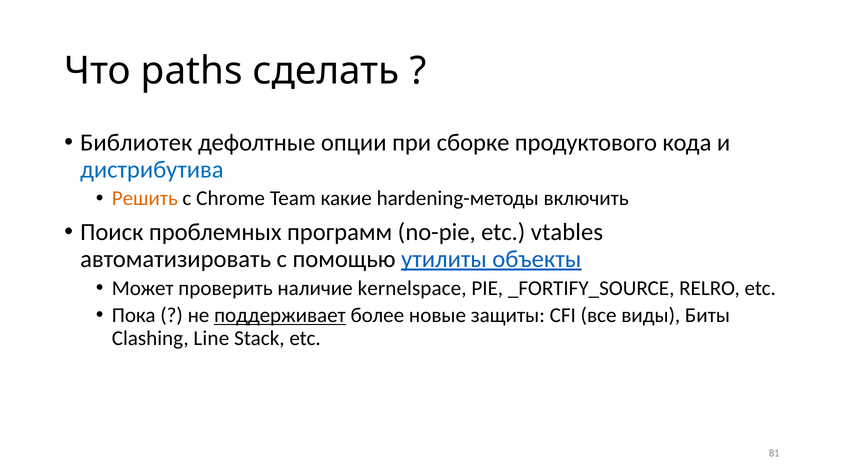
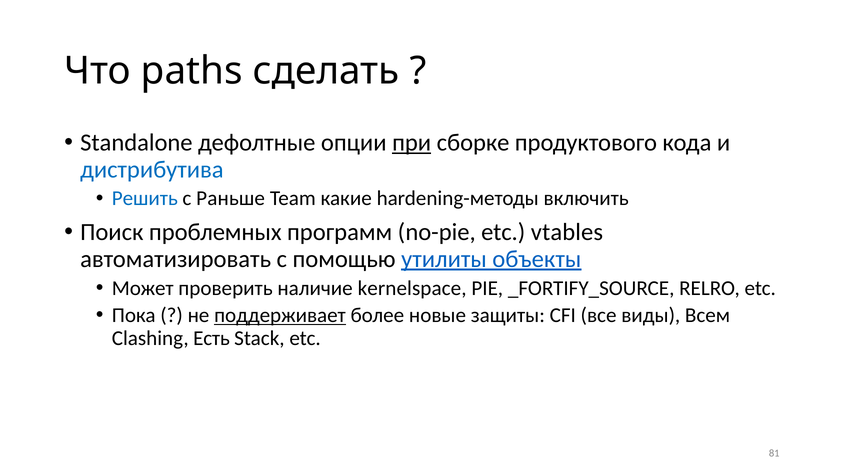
Библиотек: Библиотек -> Standalone
при underline: none -> present
Решить colour: orange -> blue
Chrome: Chrome -> Раньше
Биты: Биты -> Всем
Line: Line -> Есть
